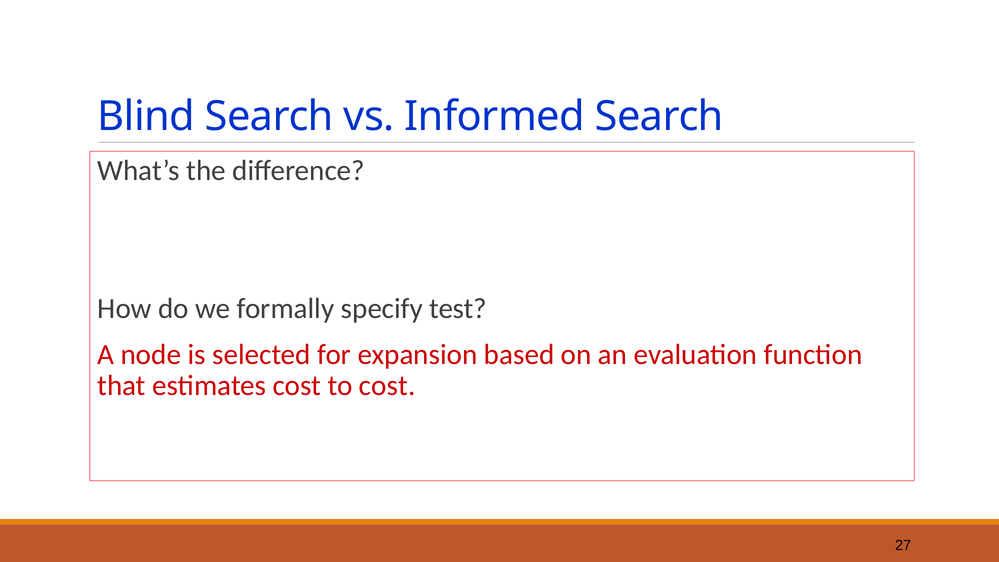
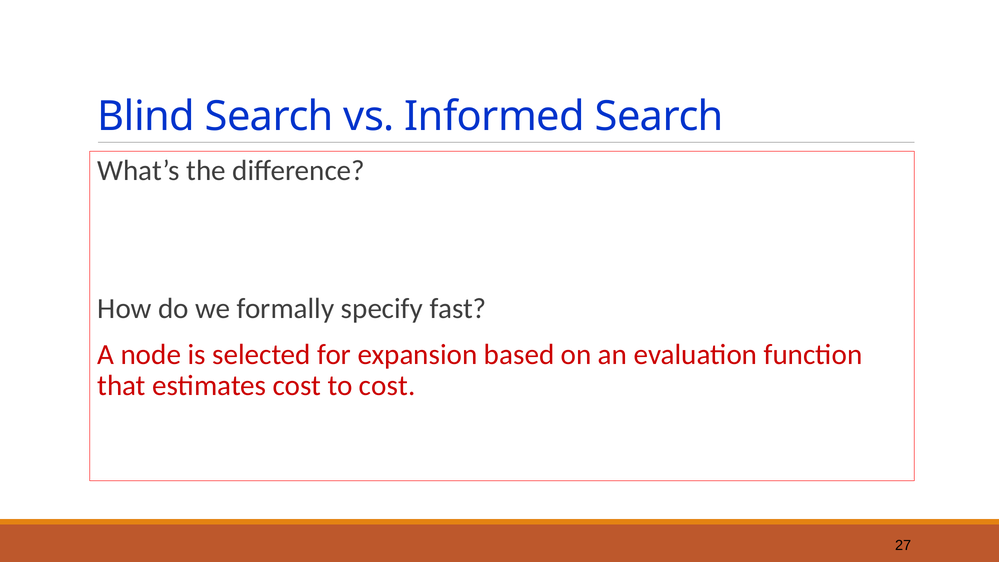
test: test -> fast
